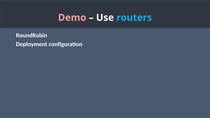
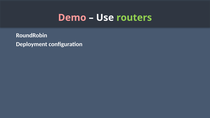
routers colour: light blue -> light green
